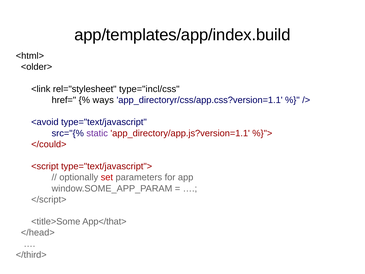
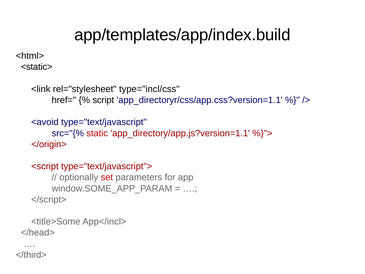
<older>: <older> -> <static>
ways: ways -> script
static colour: purple -> red
</could>: </could> -> </origin>
App</that>: App</that> -> App</incl>
